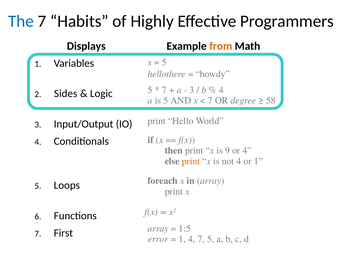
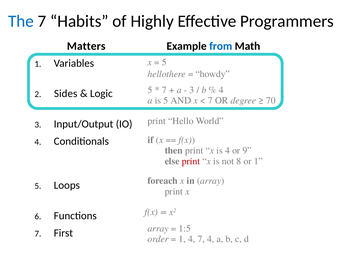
Displays: Displays -> Matters
from colour: orange -> blue
58: 58 -> 70
is 9: 9 -> 4
or 4: 4 -> 9
print at (191, 161) colour: orange -> red
not 4: 4 -> 8
error: error -> order
7 5: 5 -> 4
